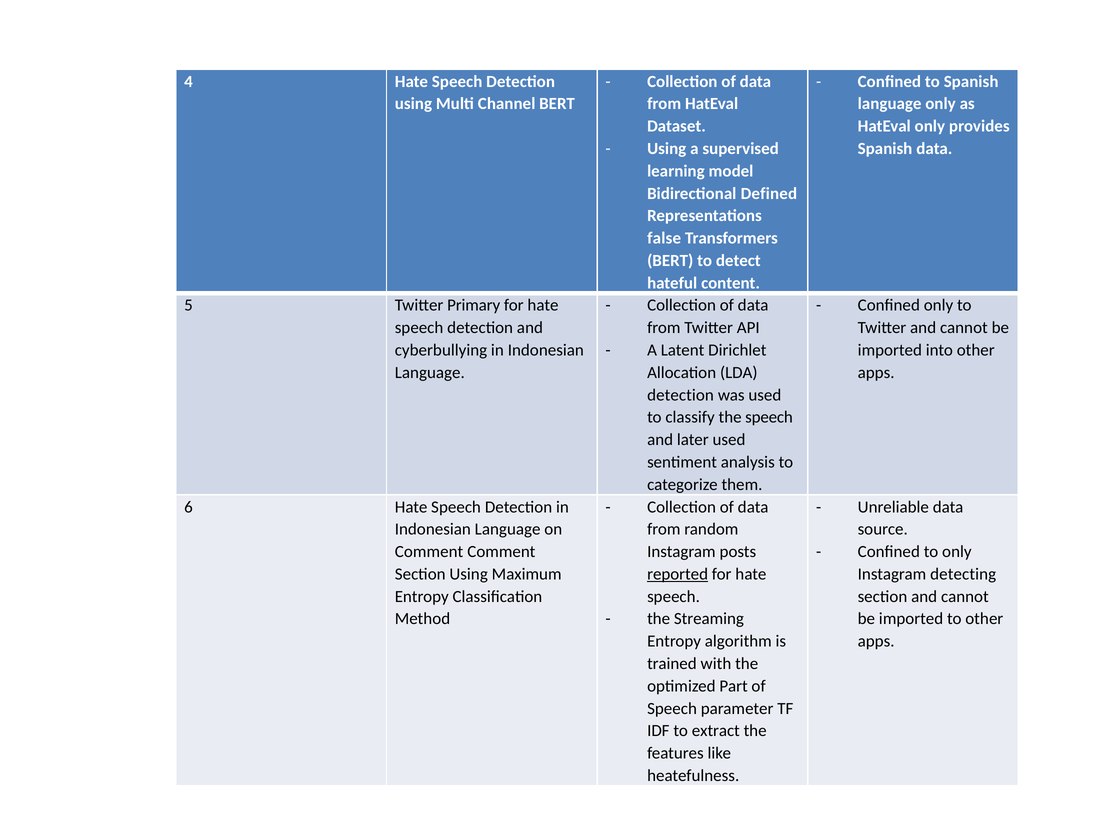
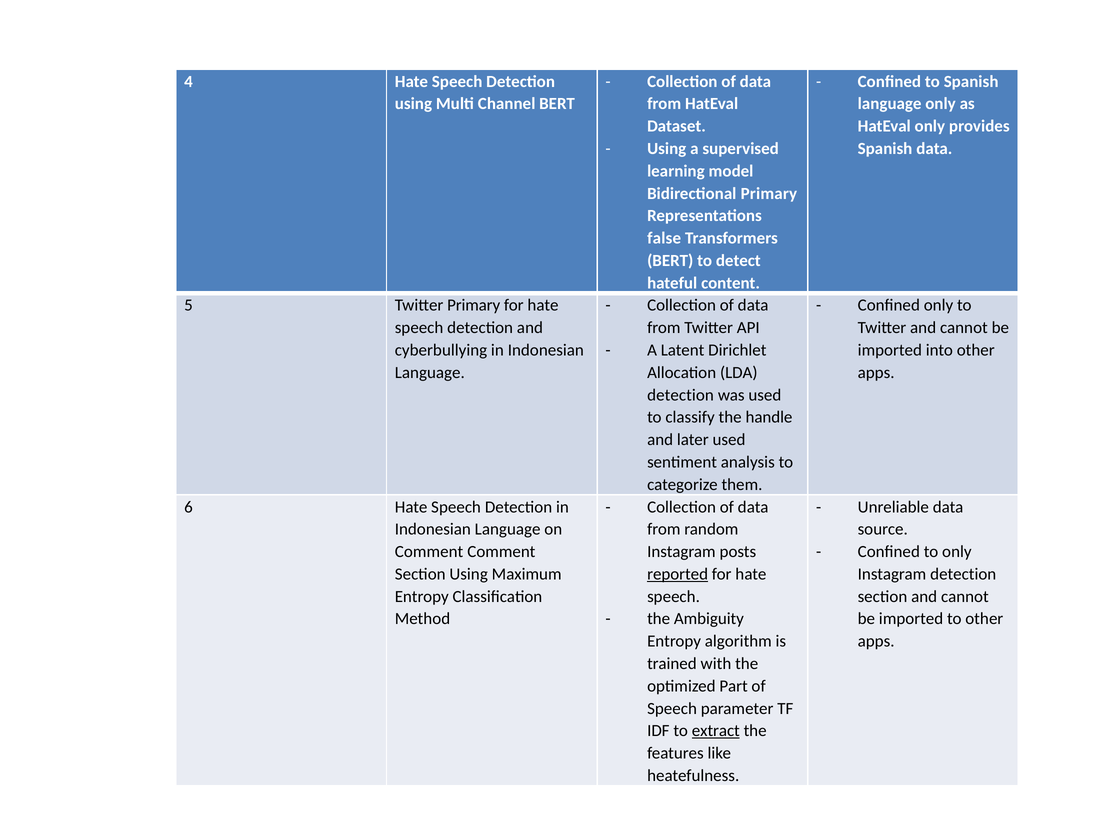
Bidirectional Defined: Defined -> Primary
the speech: speech -> handle
Instagram detecting: detecting -> detection
Streaming: Streaming -> Ambiguity
extract underline: none -> present
